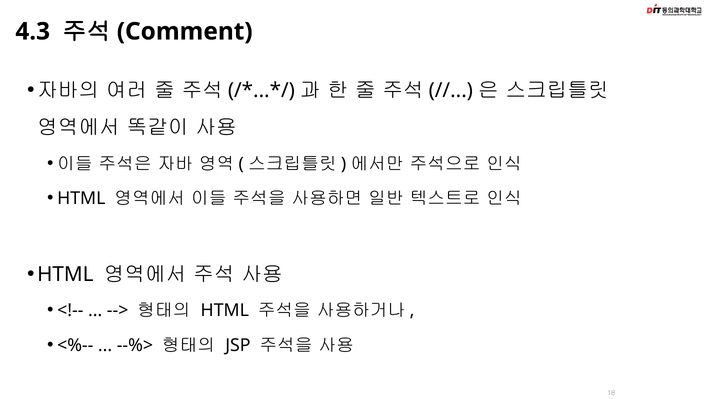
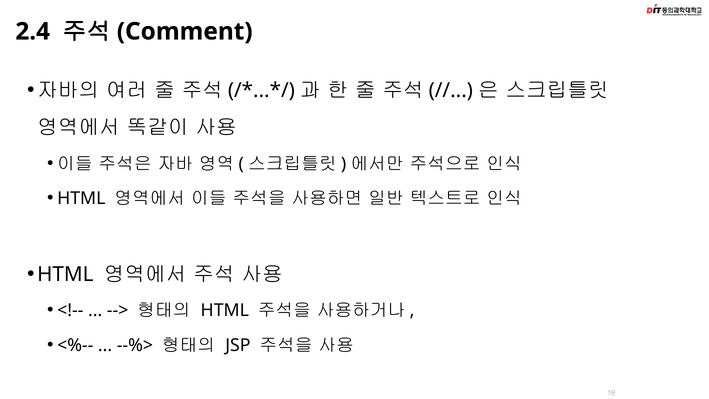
4.3: 4.3 -> 2.4
